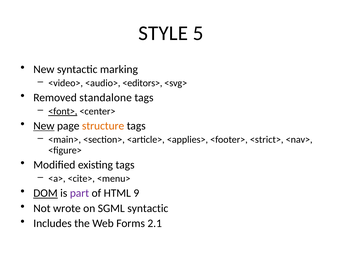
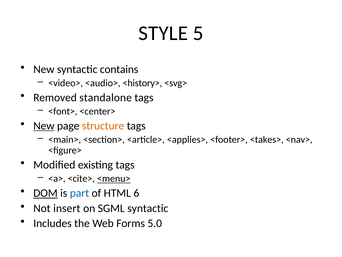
marking: marking -> contains
<editors>: <editors> -> <history>
<font> underline: present -> none
<strict>: <strict> -> <takes>
<menu> underline: none -> present
part colour: purple -> blue
9: 9 -> 6
wrote: wrote -> insert
2.1: 2.1 -> 5.0
